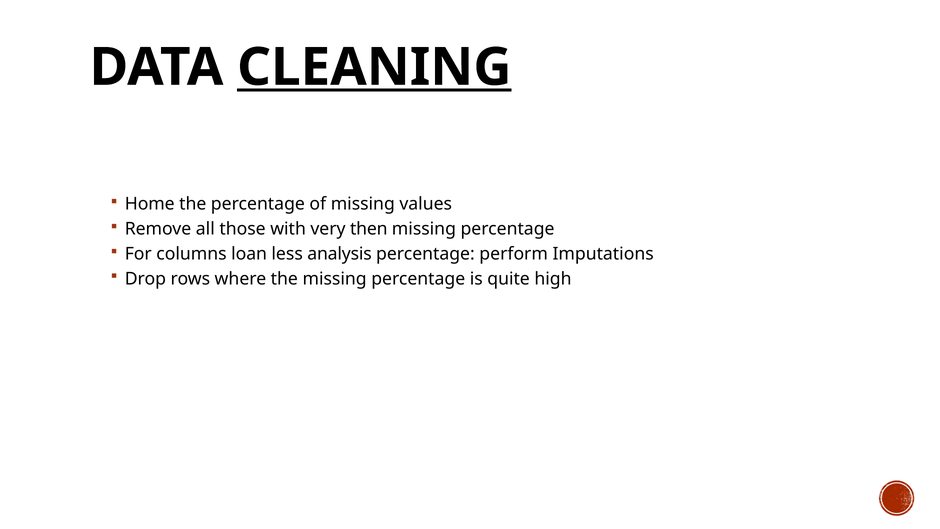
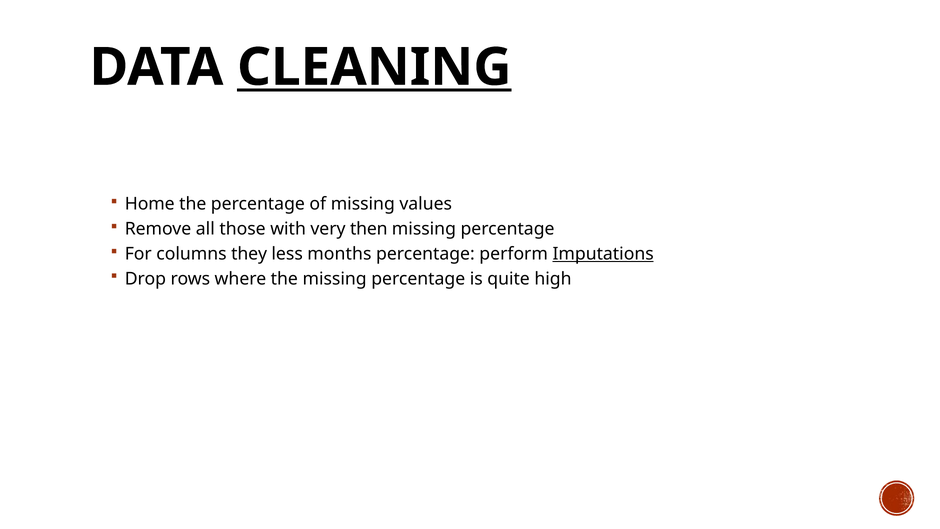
loan: loan -> they
analysis: analysis -> months
Imputations underline: none -> present
